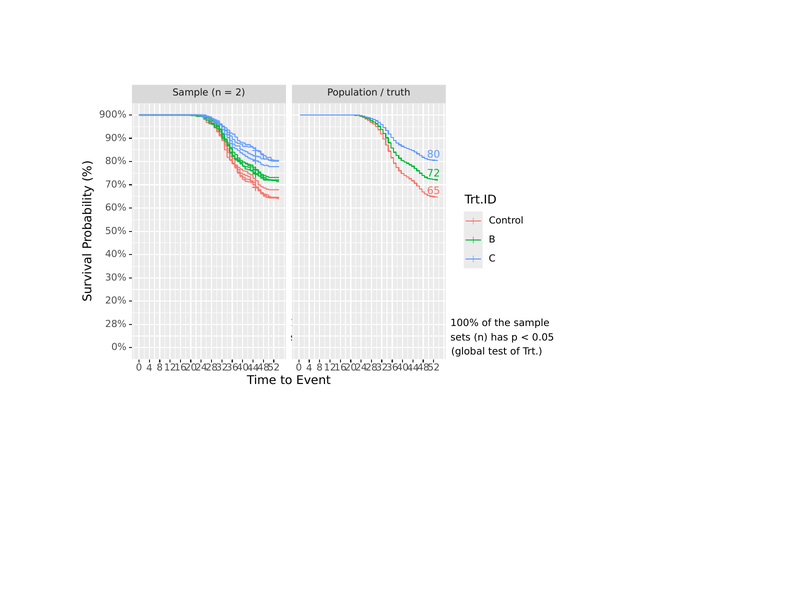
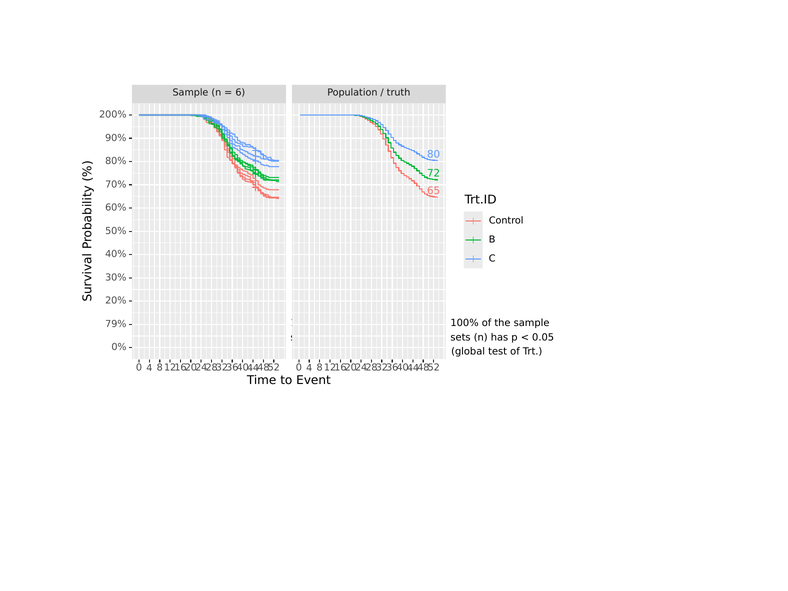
2: 2 -> 6
900%: 900% -> 200%
28%: 28% -> 79%
